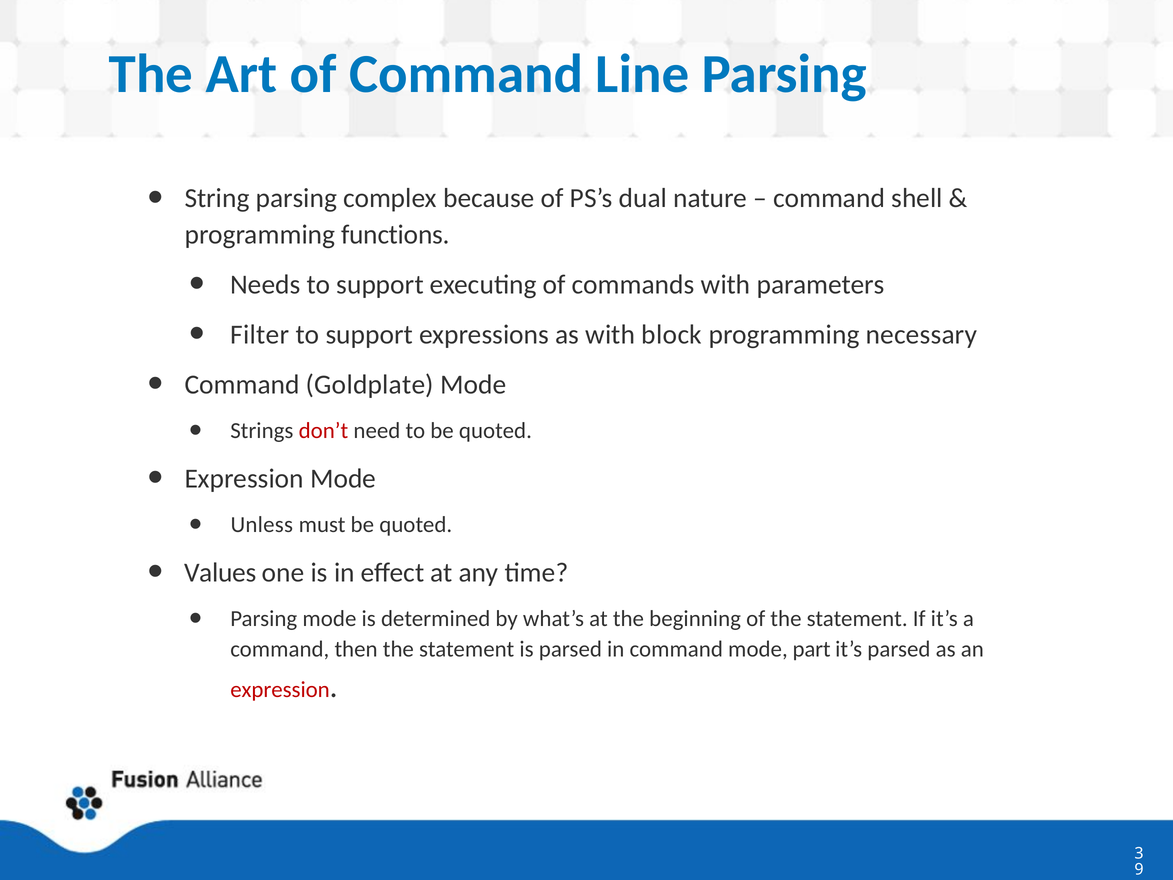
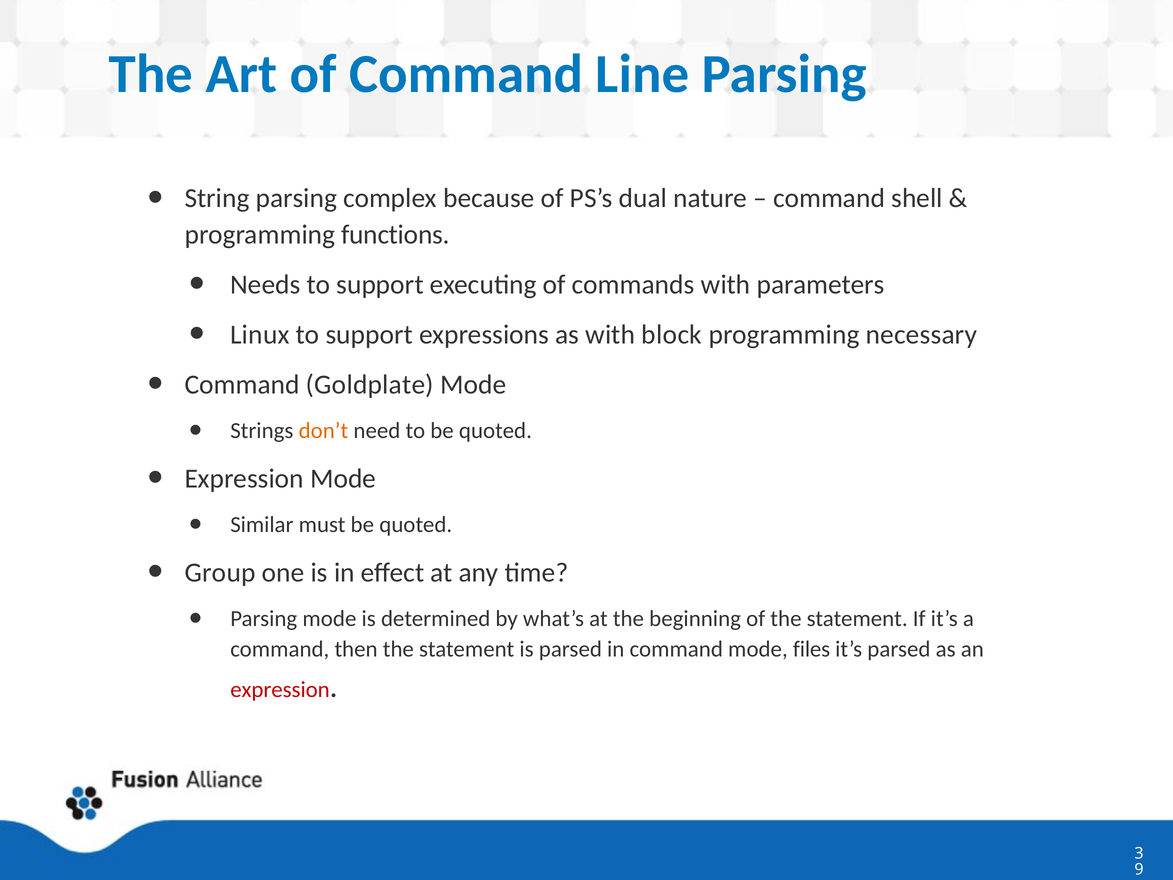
Filter: Filter -> Linux
don’t colour: red -> orange
Unless: Unless -> Similar
Values: Values -> Group
part: part -> files
